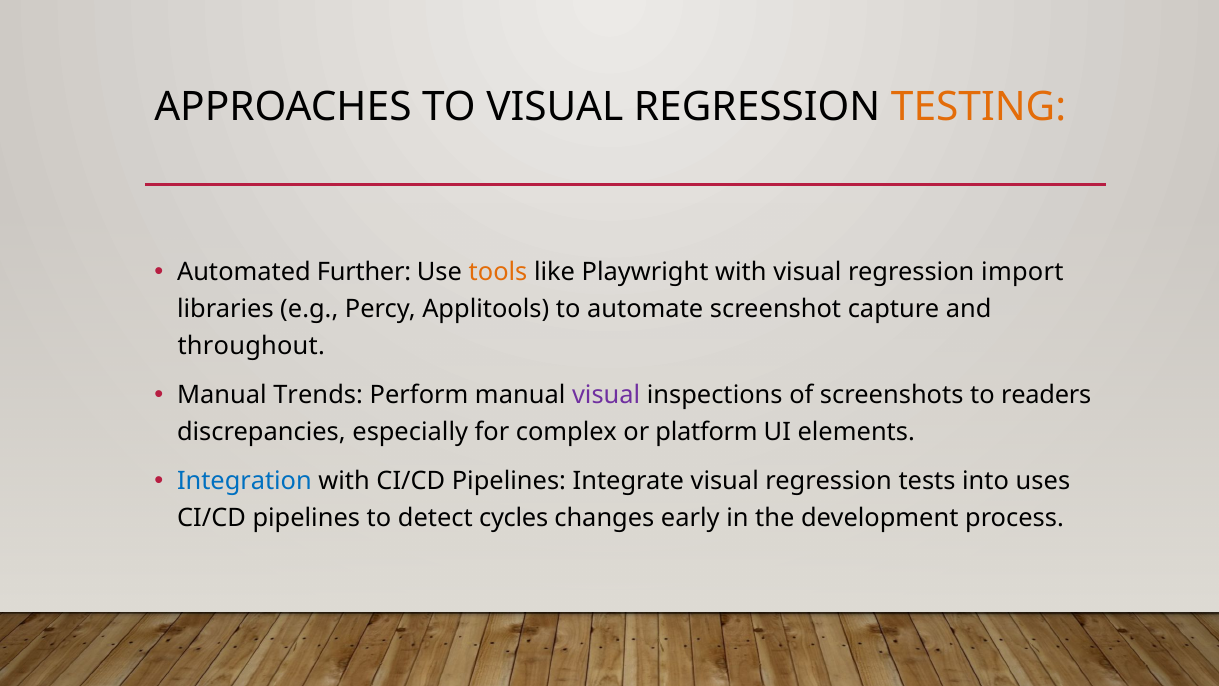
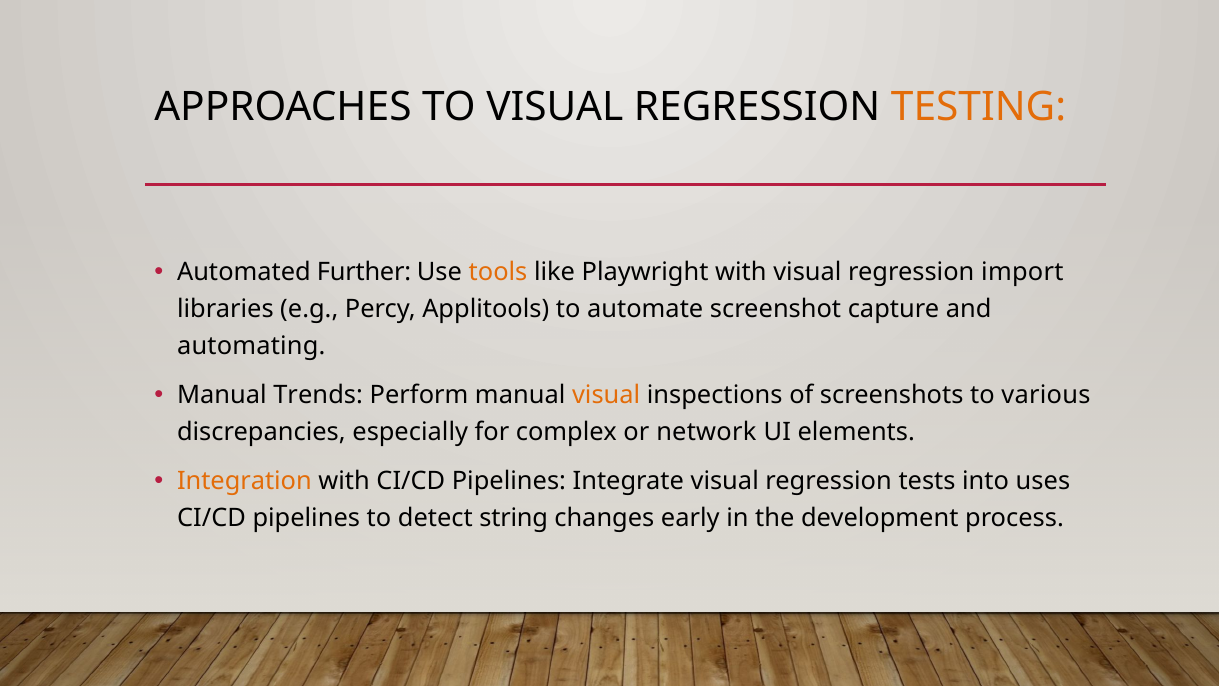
throughout: throughout -> automating
visual at (606, 395) colour: purple -> orange
readers: readers -> various
platform: platform -> network
Integration colour: blue -> orange
cycles: cycles -> string
